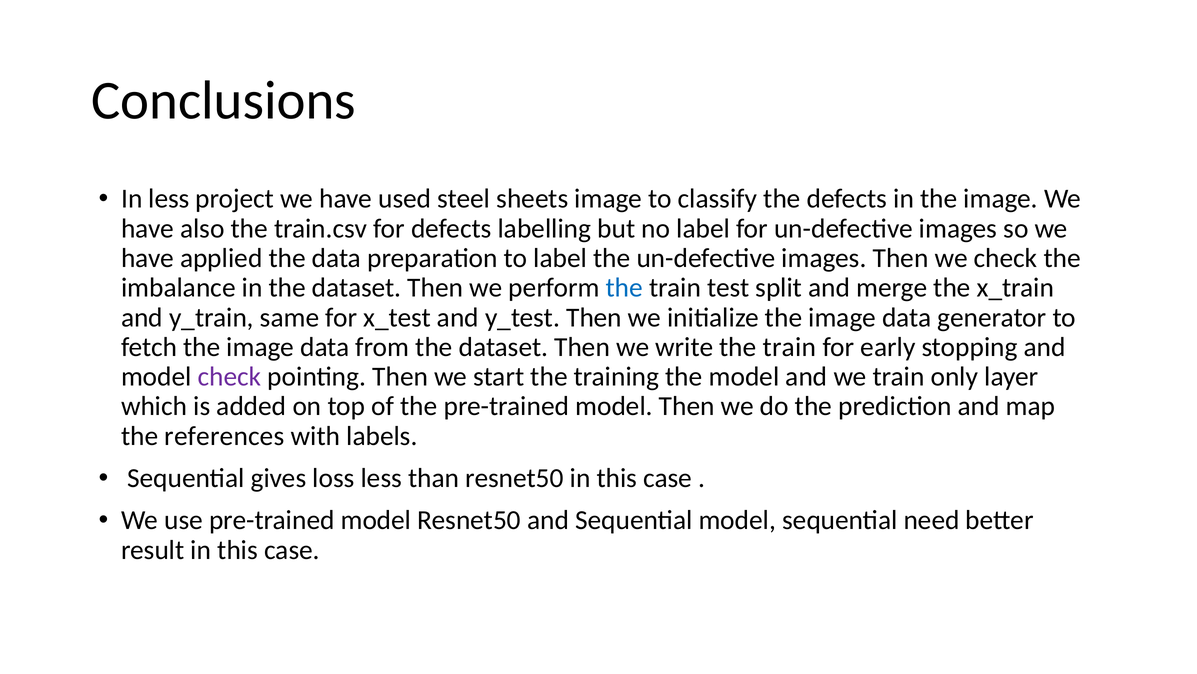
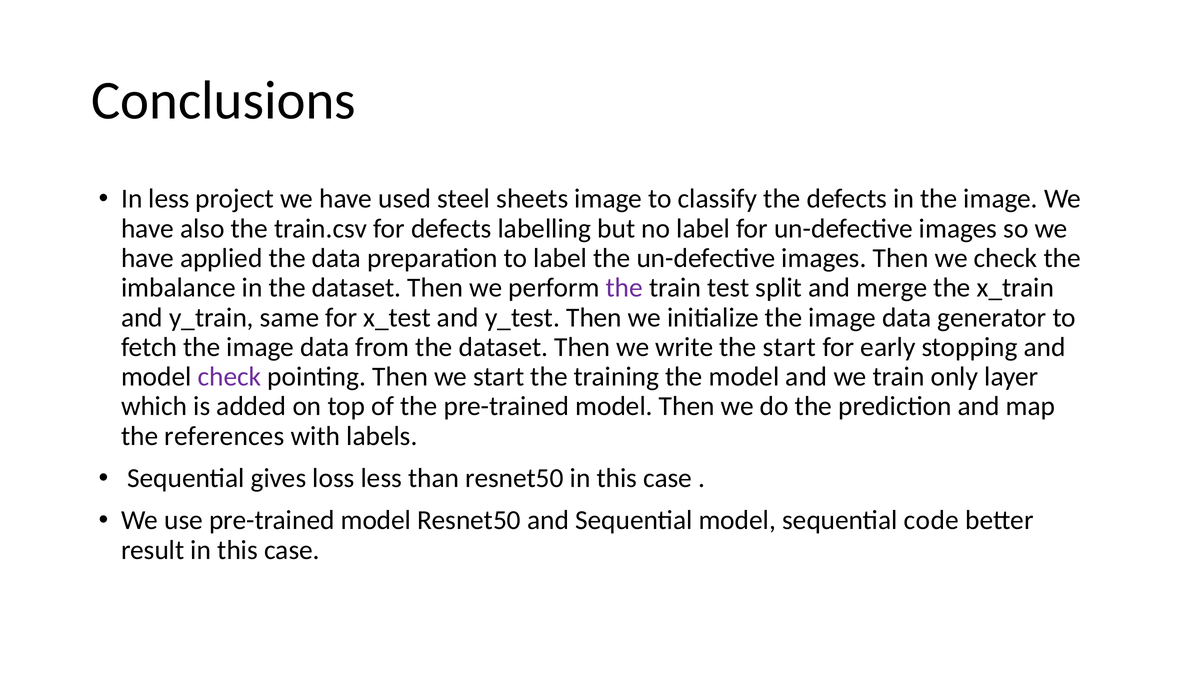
the at (624, 288) colour: blue -> purple
write the train: train -> start
need: need -> code
